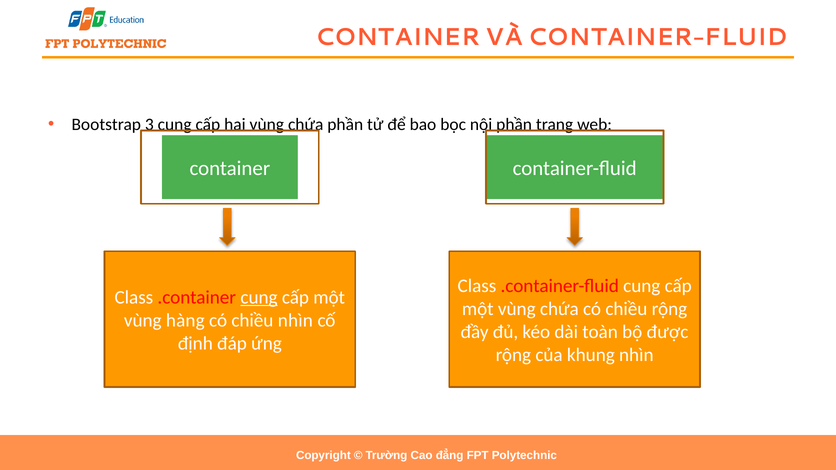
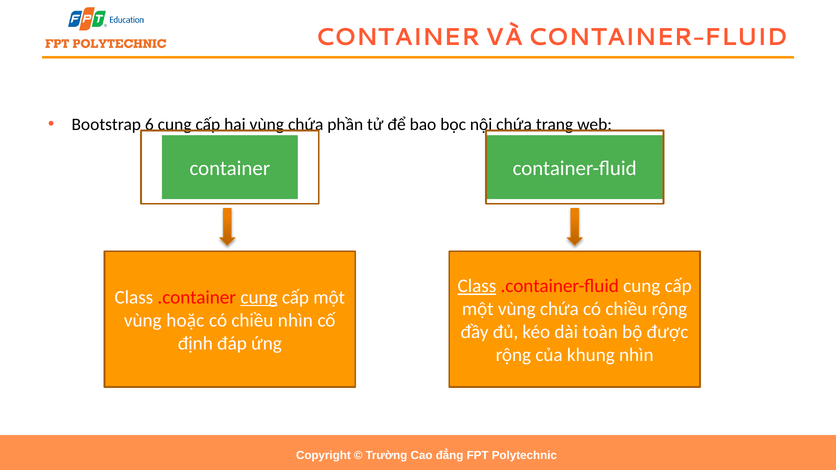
3: 3 -> 6
nội phần: phần -> chứa
Class at (477, 286) underline: none -> present
hàng: hàng -> hoặc
